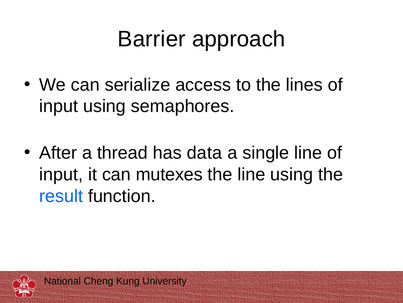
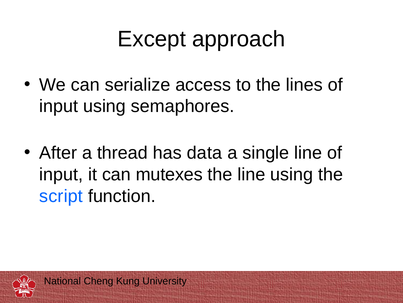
Barrier: Barrier -> Except
result: result -> script
